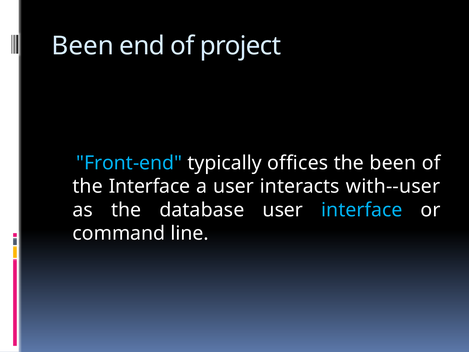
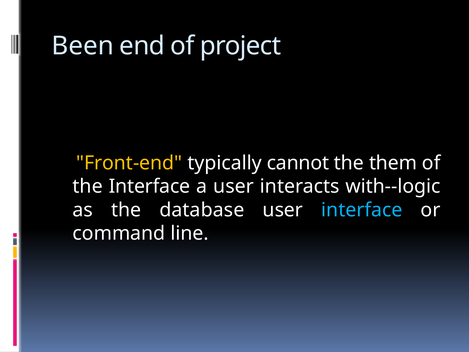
Front-end colour: light blue -> yellow
offices: offices -> cannot
the been: been -> them
with--user: with--user -> with--logic
